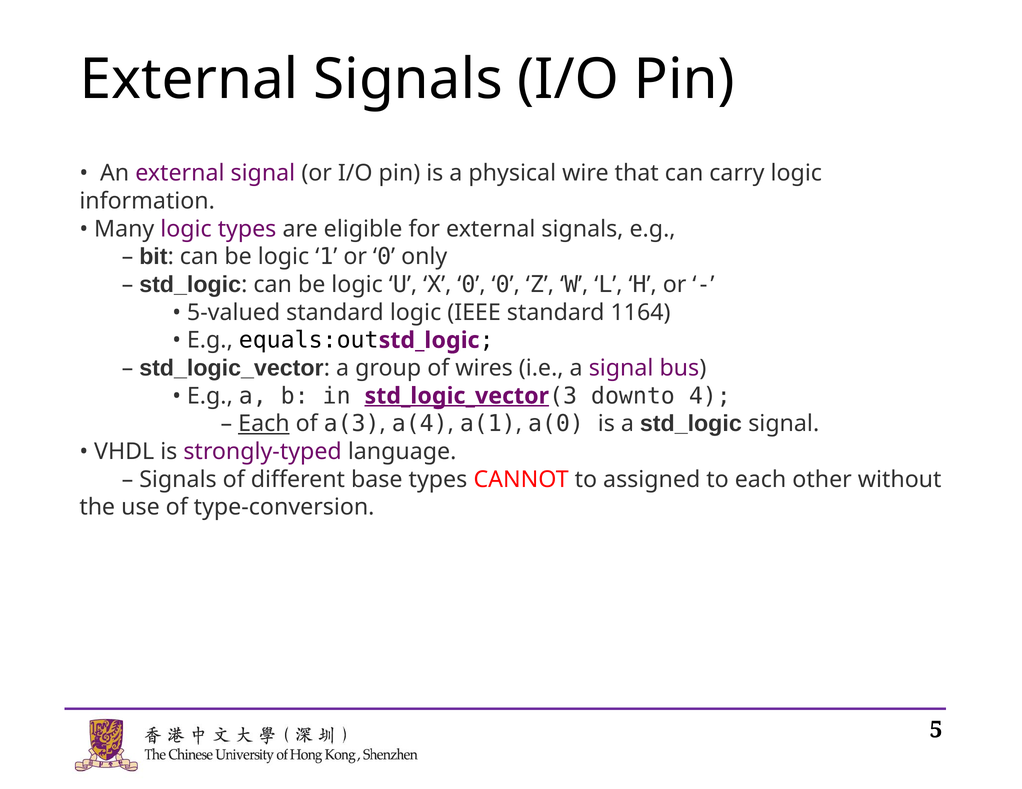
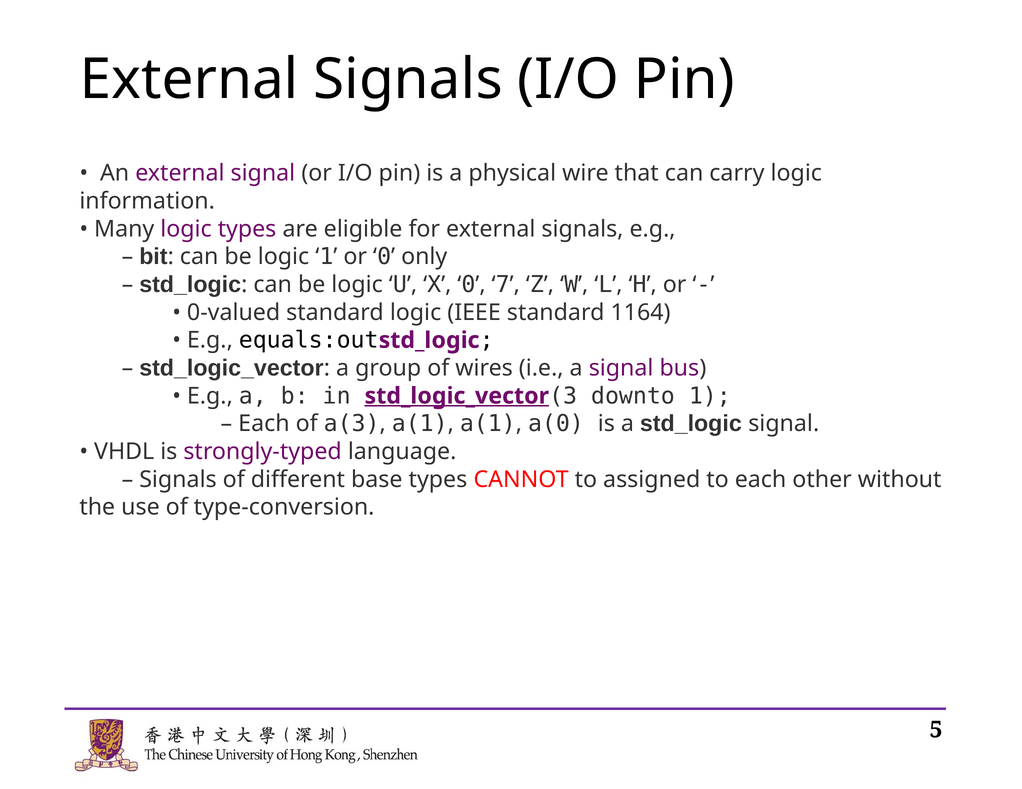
0 at (503, 285): 0 -> 7
5-valued: 5-valued -> 0-valued
downto 4: 4 -> 1
Each at (264, 424) underline: present -> none
a(4 at (420, 424): a(4 -> a(1
